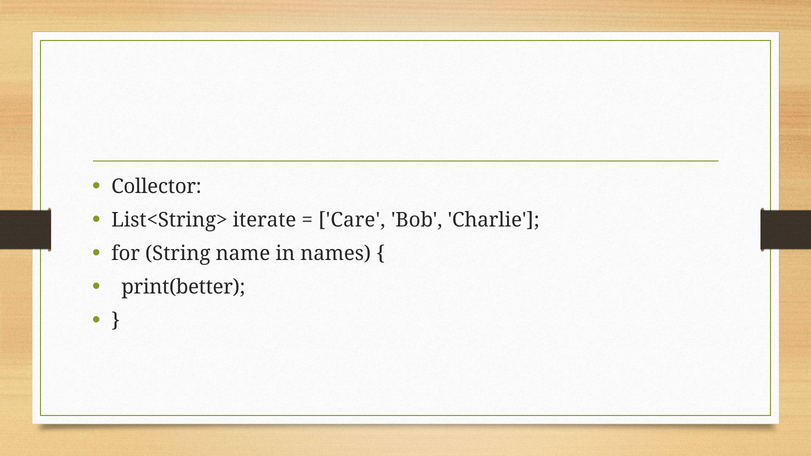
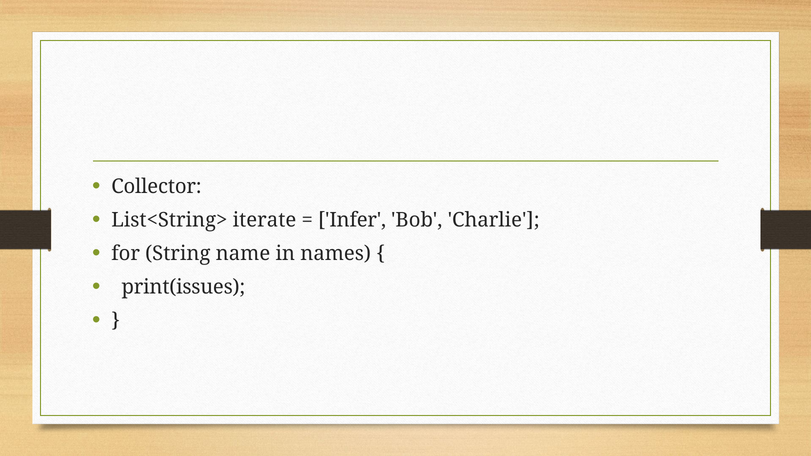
Care: Care -> Infer
print(better: print(better -> print(issues
